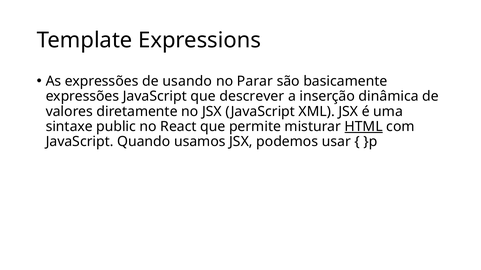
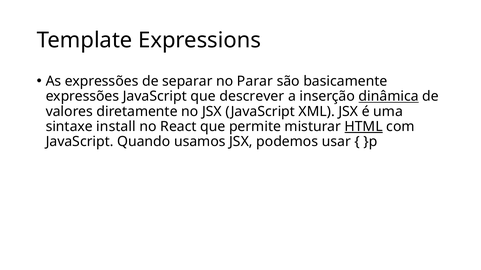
usando: usando -> separar
dinâmica underline: none -> present
public: public -> install
